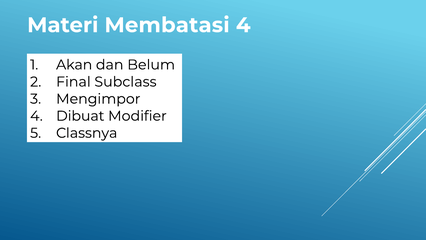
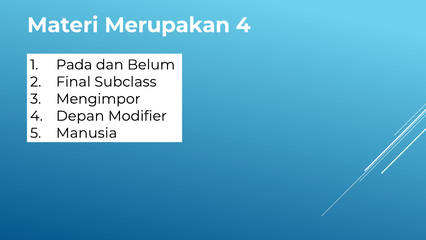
Membatasi: Membatasi -> Merupakan
Akan: Akan -> Pada
Dibuat: Dibuat -> Depan
Classnya: Classnya -> Manusia
